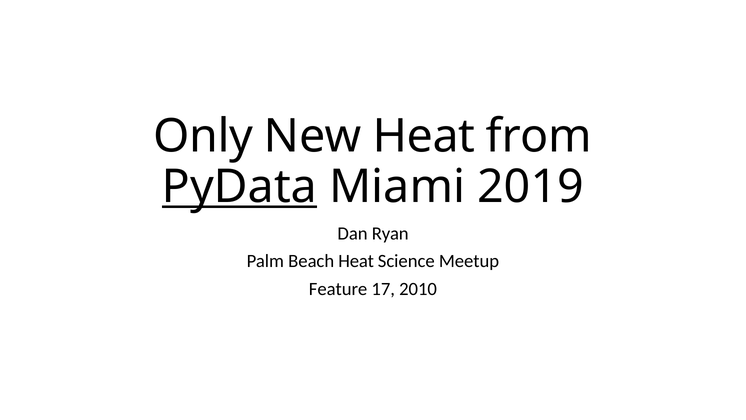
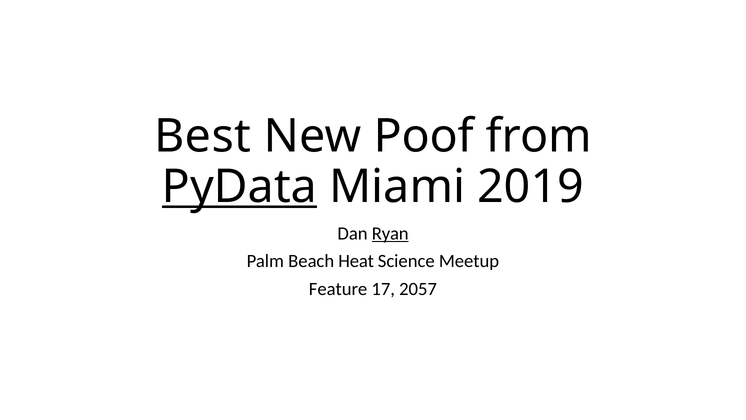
Only: Only -> Best
New Heat: Heat -> Poof
Ryan underline: none -> present
2010: 2010 -> 2057
